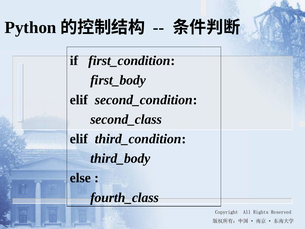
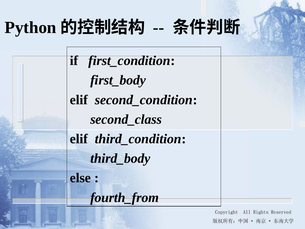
fourth_class: fourth_class -> fourth_from
